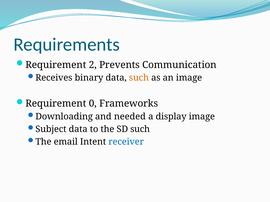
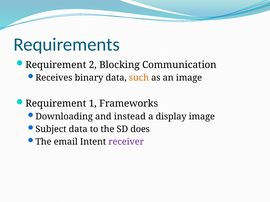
Prevents: Prevents -> Blocking
0: 0 -> 1
needed: needed -> instead
SD such: such -> does
receiver colour: blue -> purple
